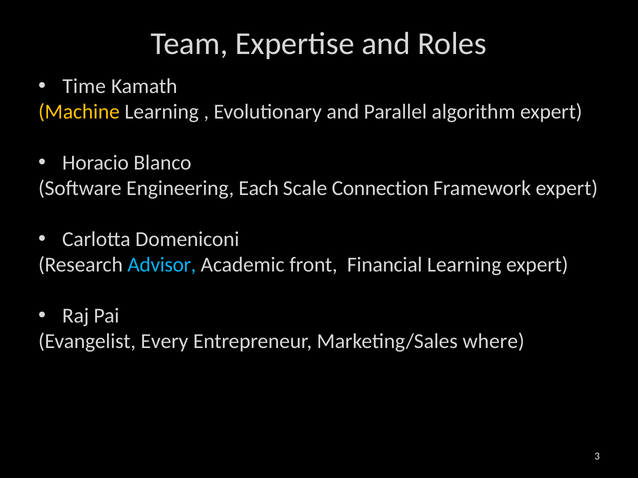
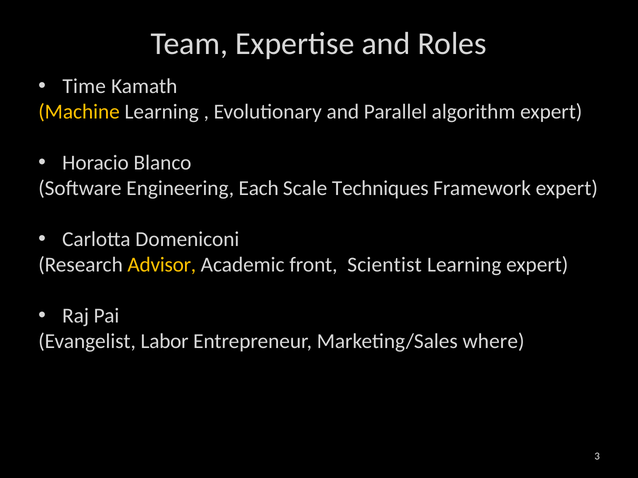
Connection: Connection -> Techniques
Advisor colour: light blue -> yellow
Financial: Financial -> Scientist
Every: Every -> Labor
